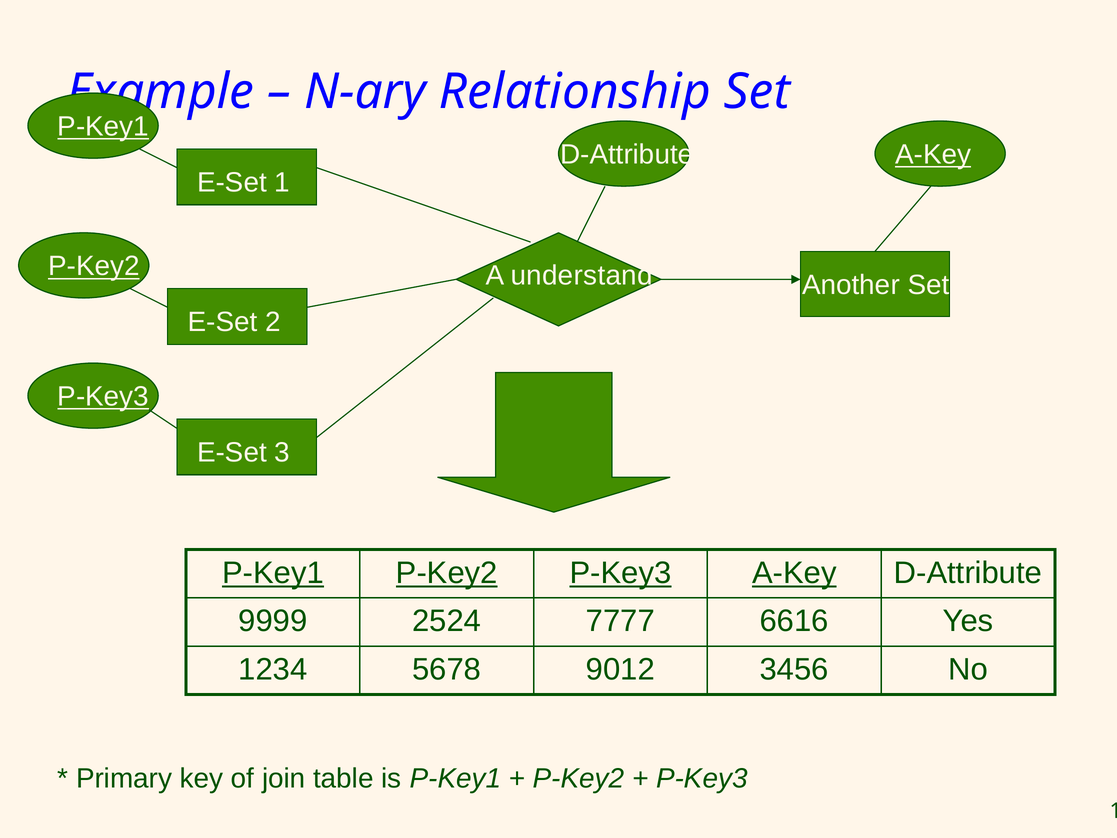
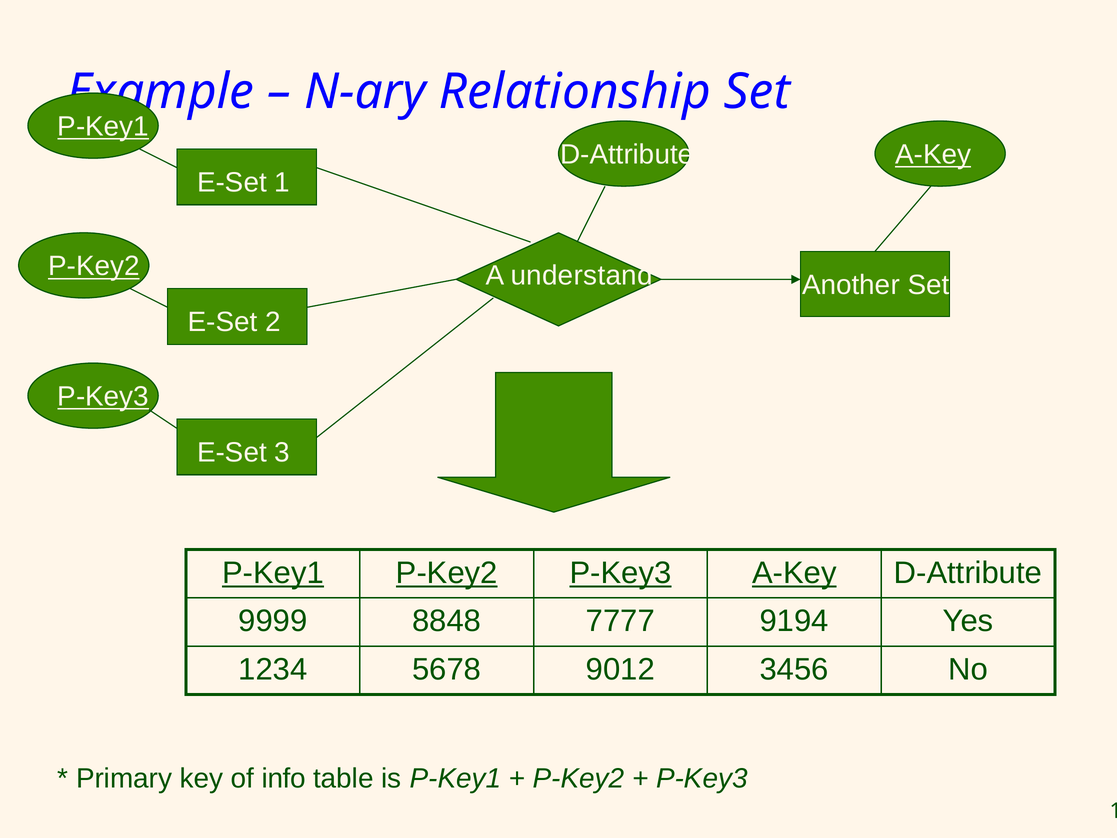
2524: 2524 -> 8848
6616: 6616 -> 9194
join: join -> info
